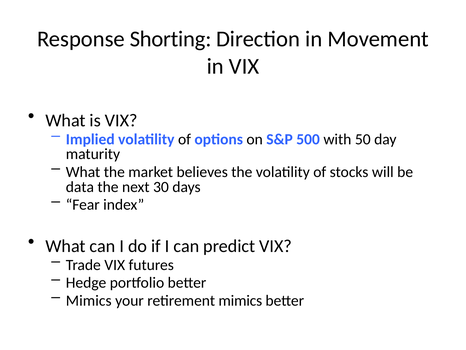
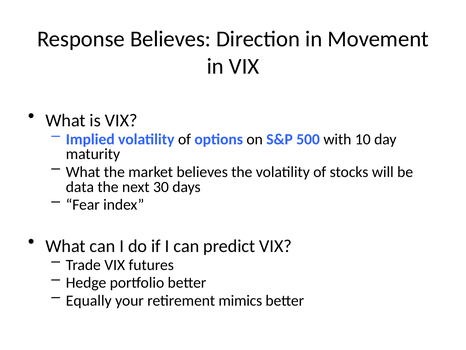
Response Shorting: Shorting -> Believes
50: 50 -> 10
Mimics at (89, 300): Mimics -> Equally
